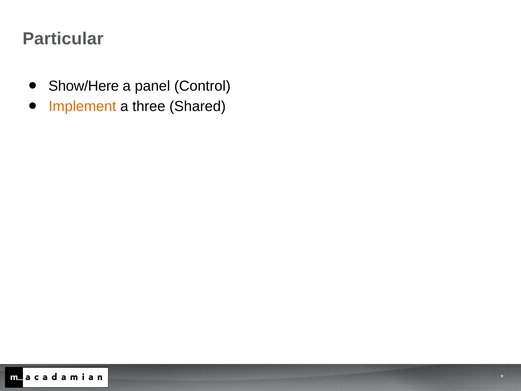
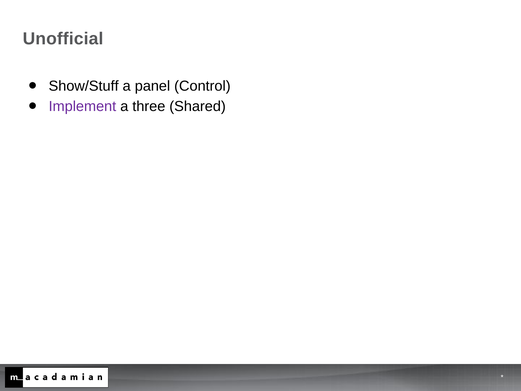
Particular: Particular -> Unofficial
Show/Here: Show/Here -> Show/Stuff
Implement colour: orange -> purple
